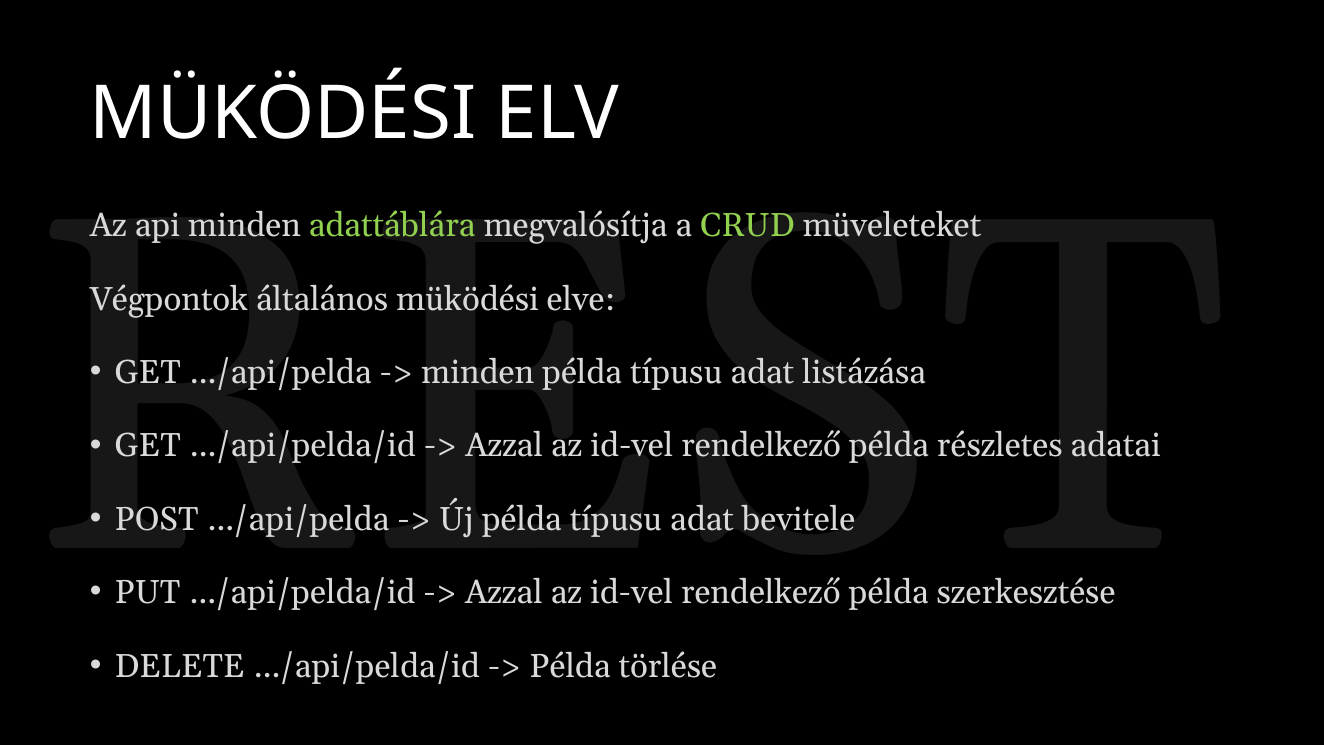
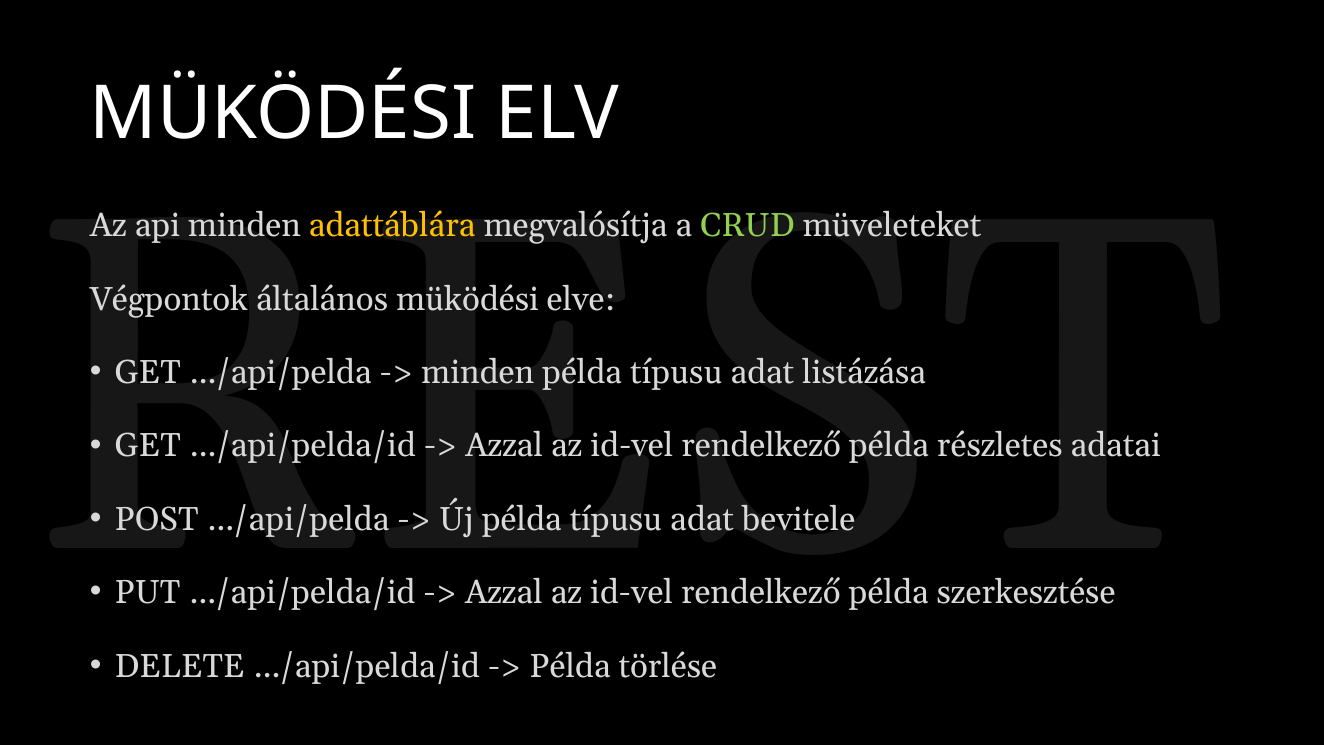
adattáblára colour: light green -> yellow
